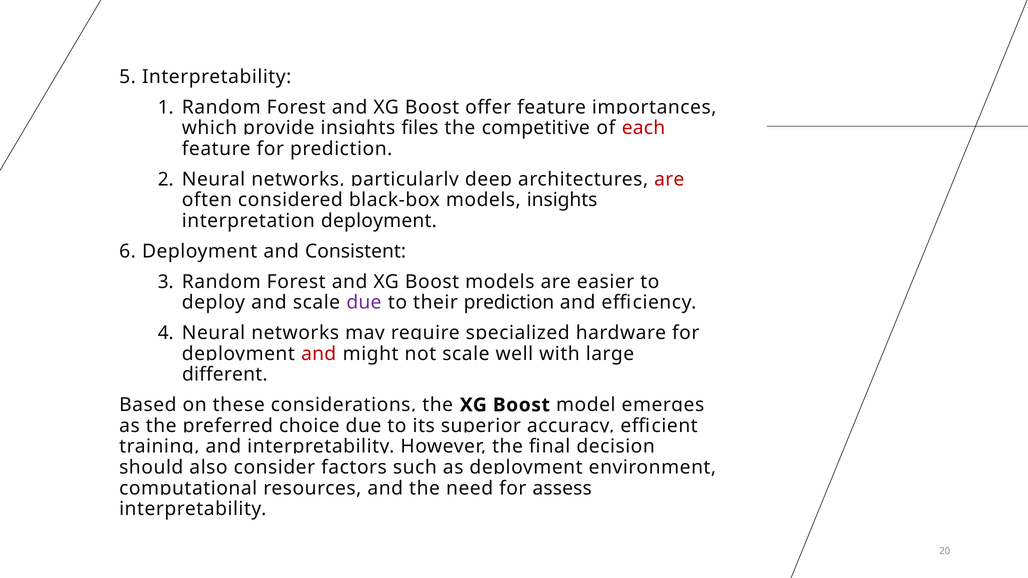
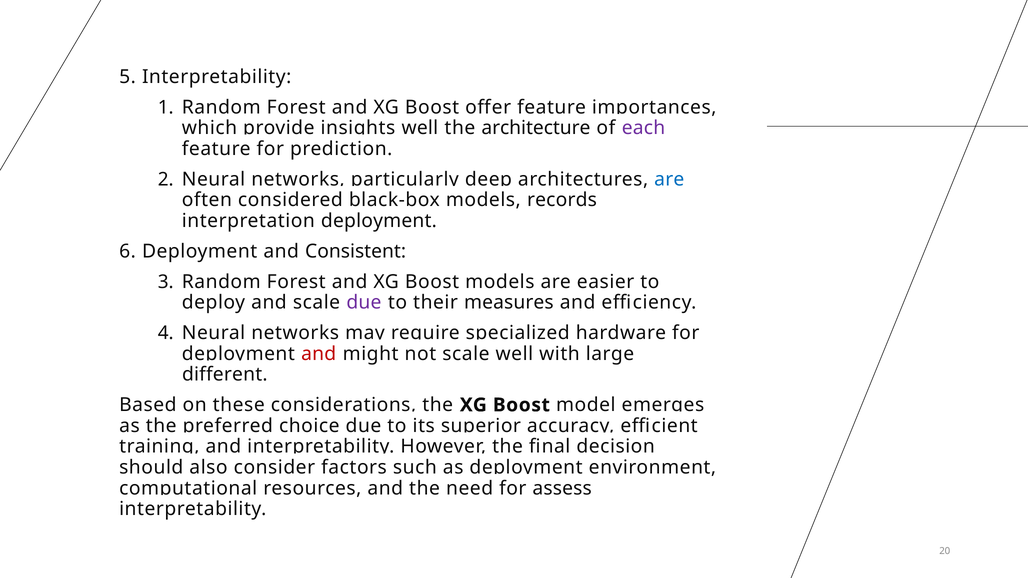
files at (420, 128): files -> well
competitive: competitive -> architecture
each colour: red -> purple
are at (669, 179) colour: red -> blue
models insights: insights -> records
their prediction: prediction -> measures
